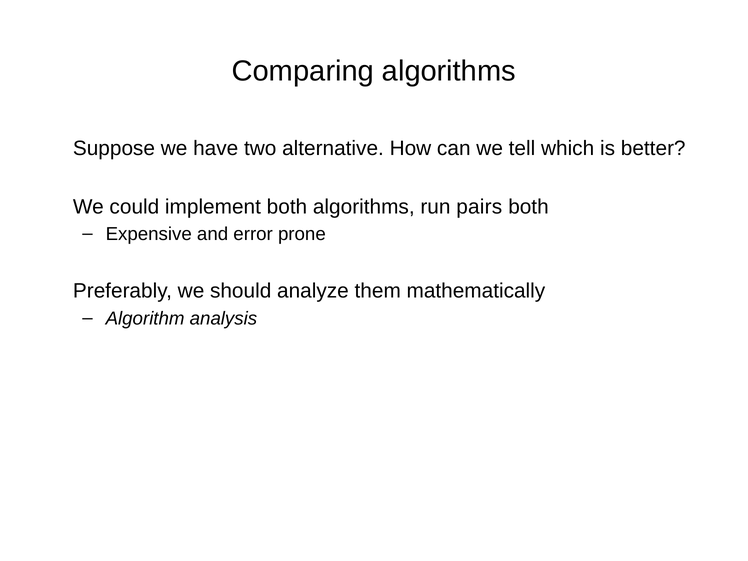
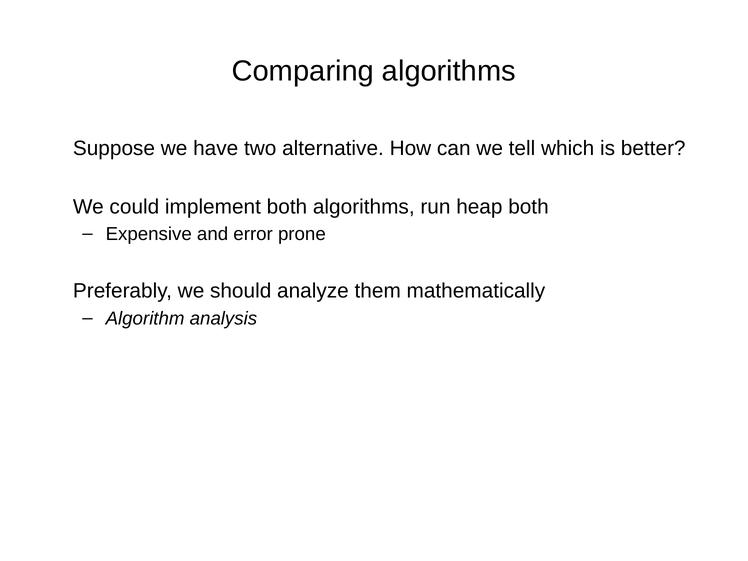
pairs: pairs -> heap
